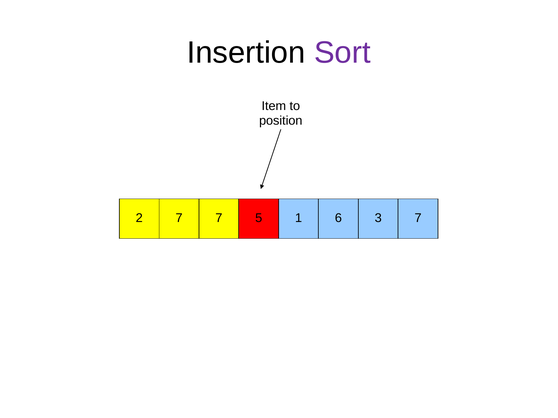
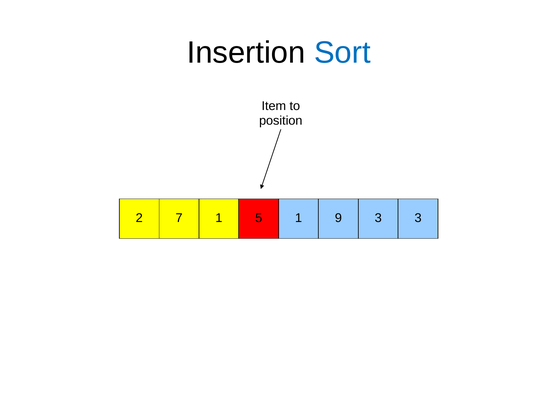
Sort colour: purple -> blue
7 7: 7 -> 1
6: 6 -> 9
3 7: 7 -> 3
